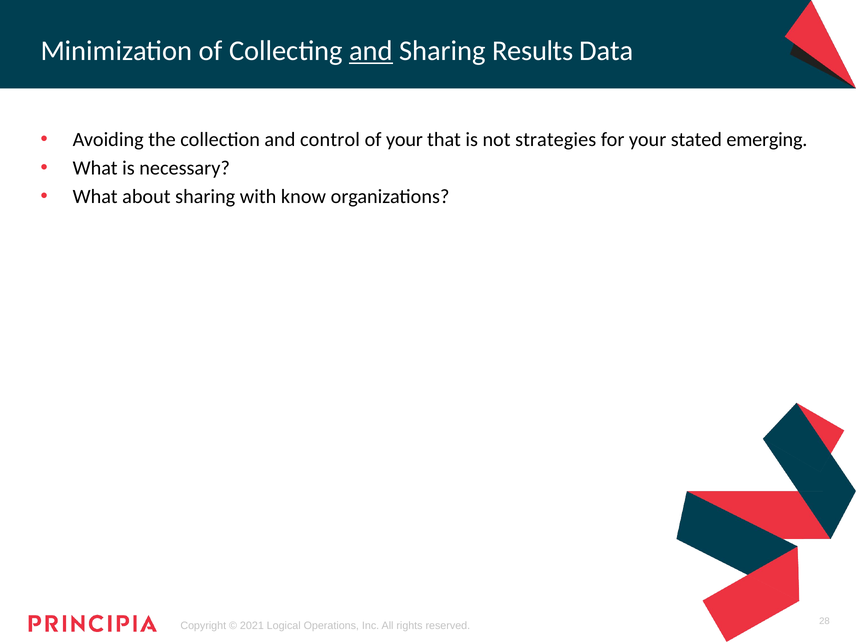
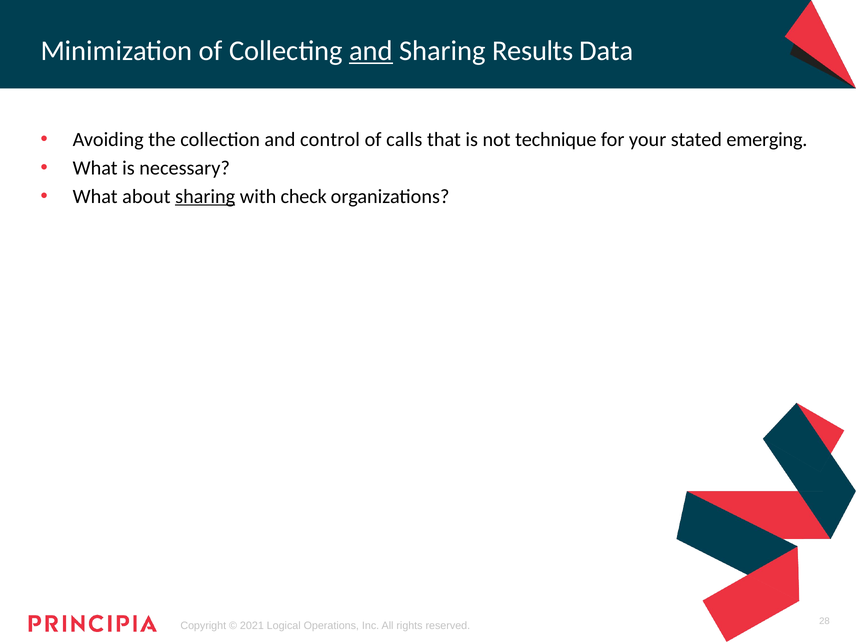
of your: your -> calls
strategies: strategies -> technique
sharing at (205, 196) underline: none -> present
know: know -> check
